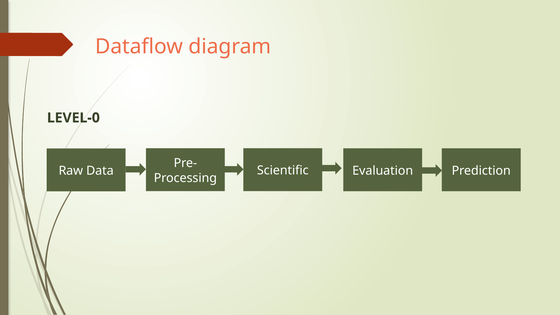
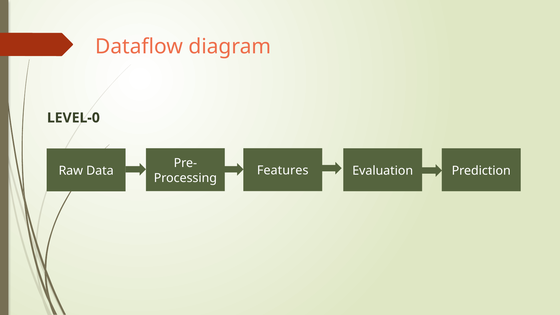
Scientific: Scientific -> Features
